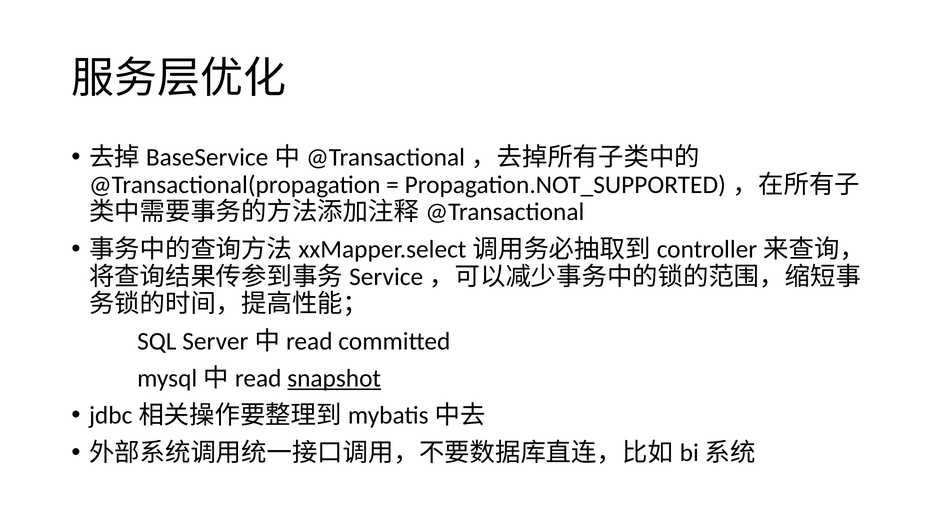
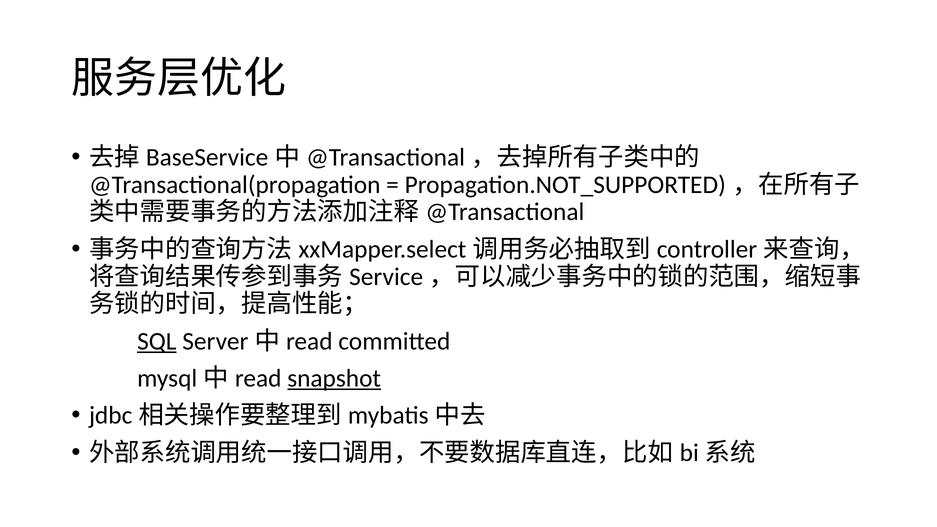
SQL underline: none -> present
